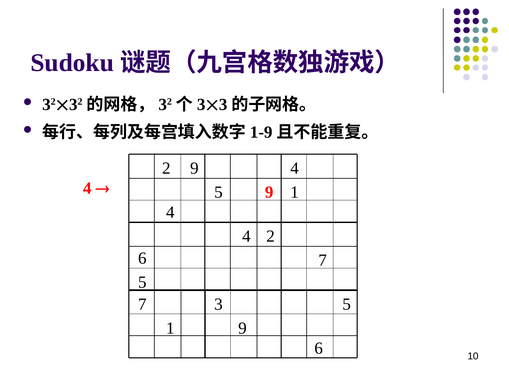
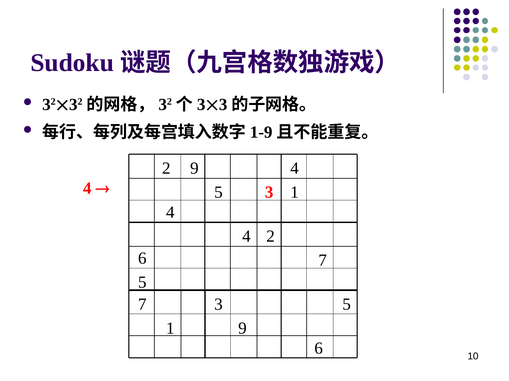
9 at (269, 193): 9 -> 3
